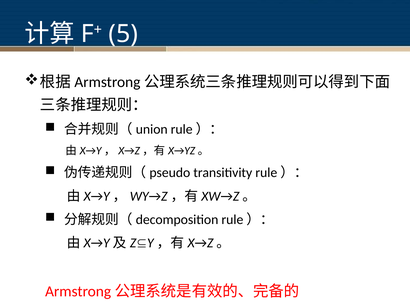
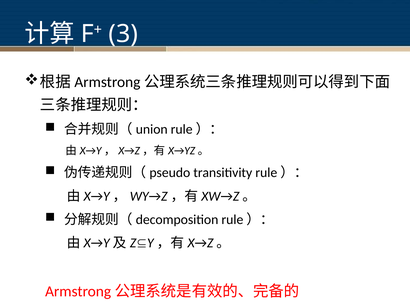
5: 5 -> 3
